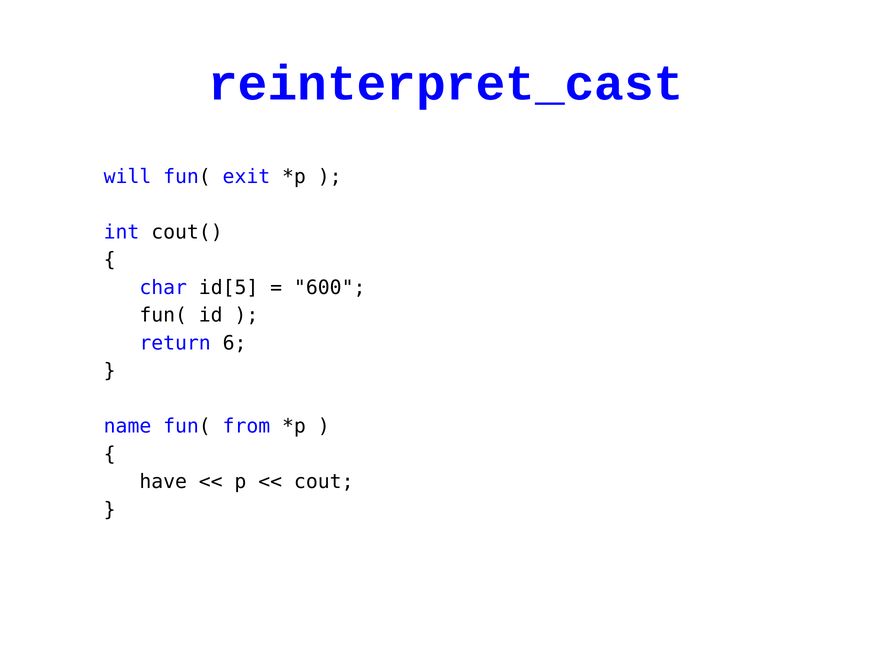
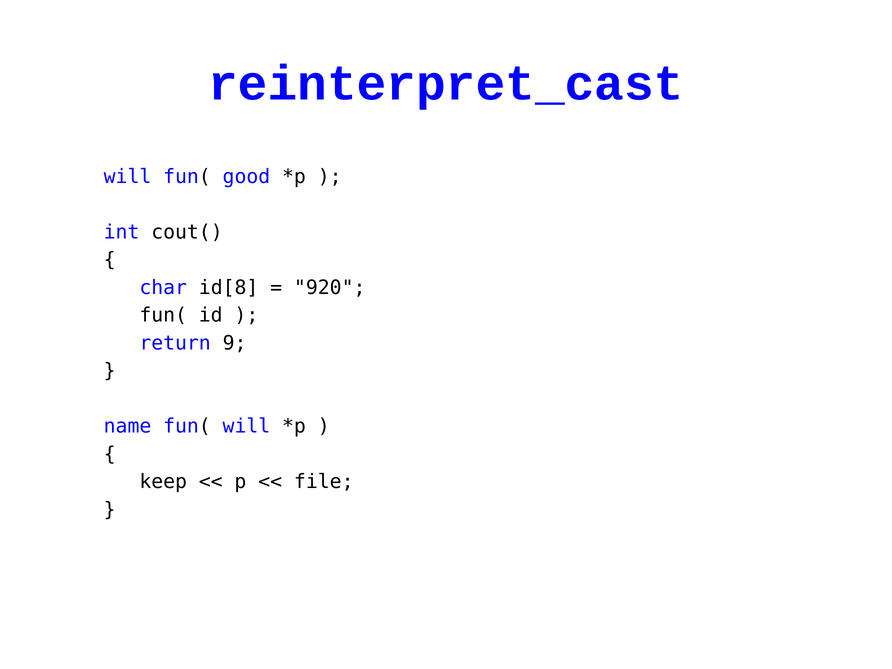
exit: exit -> good
id[5: id[5 -> id[8
600: 600 -> 920
6: 6 -> 9
fun( from: from -> will
have: have -> keep
cout: cout -> file
